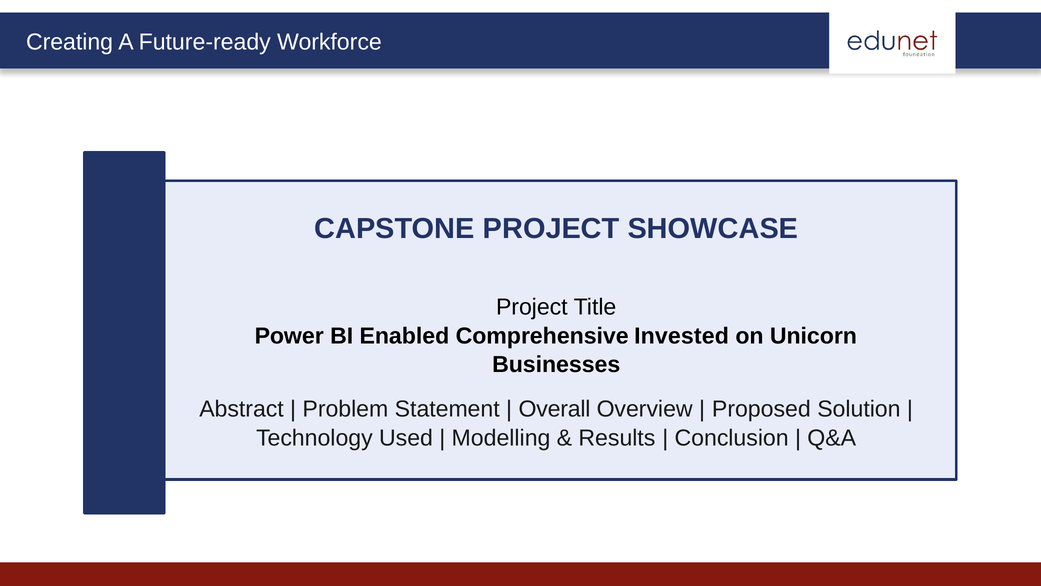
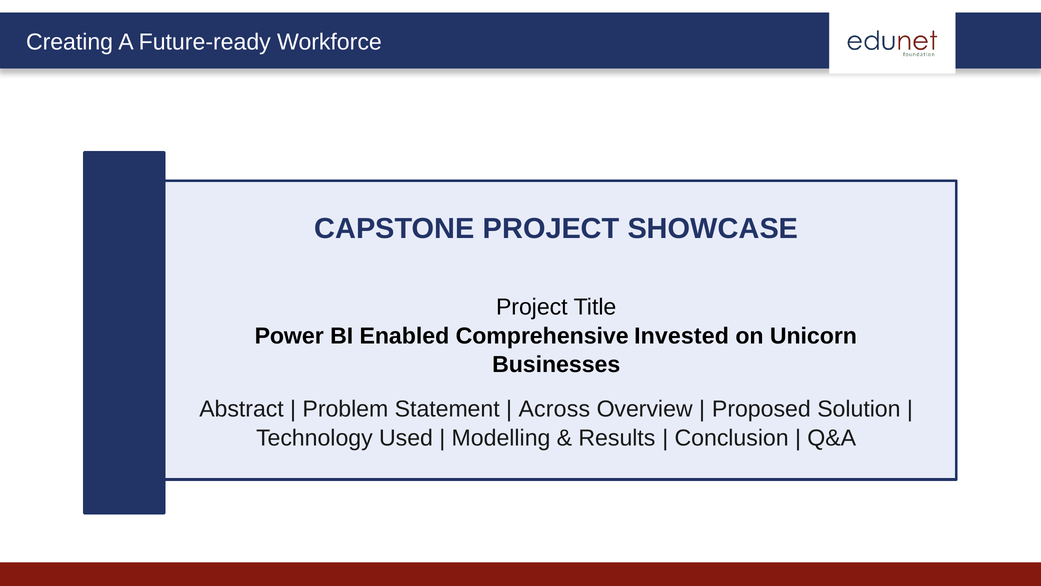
Overall: Overall -> Across
